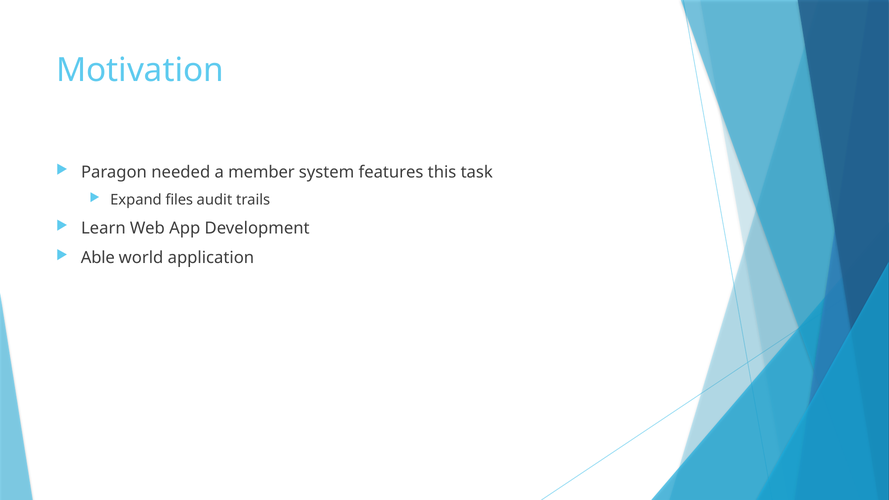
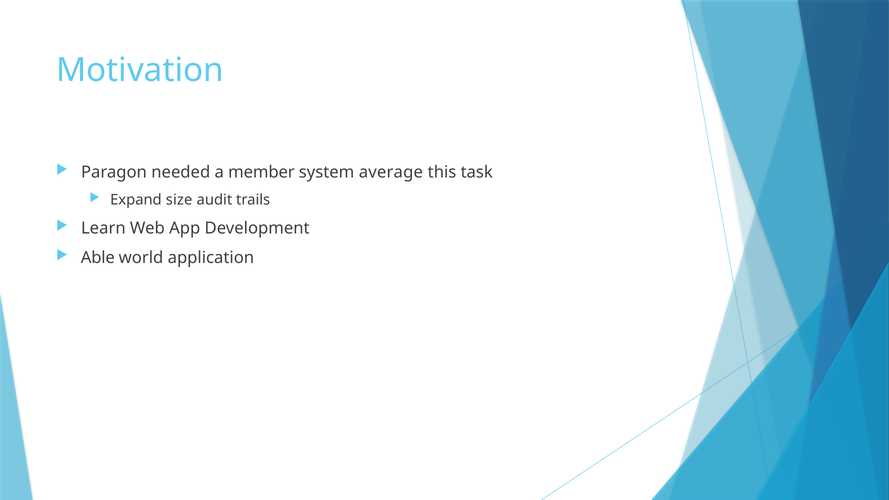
features: features -> average
files: files -> size
